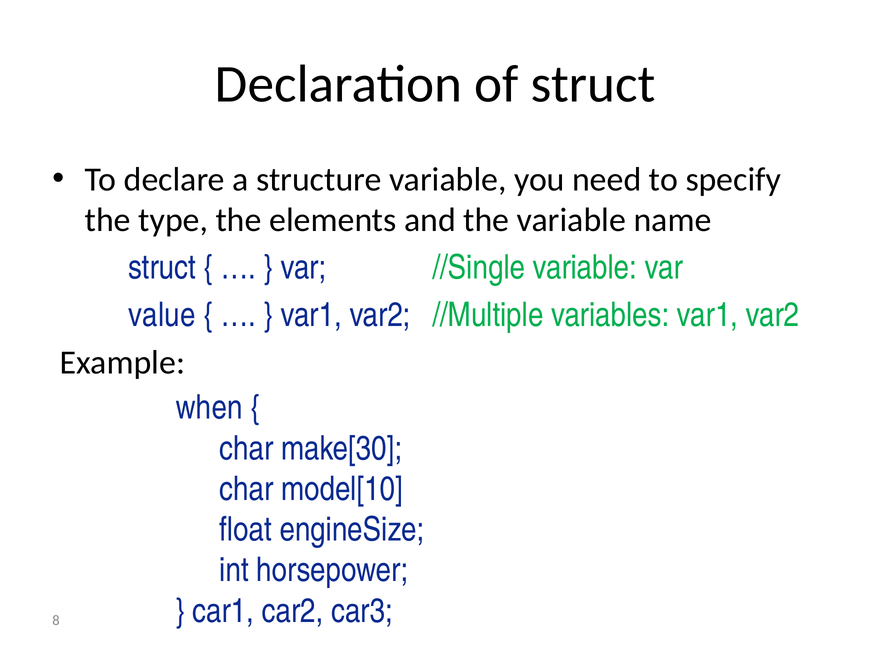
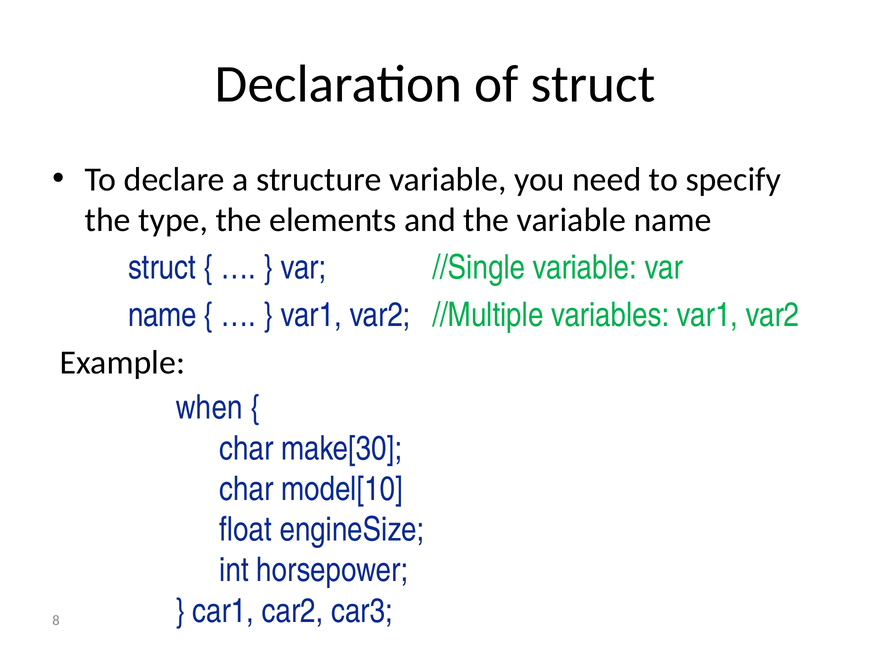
value at (162, 315): value -> name
